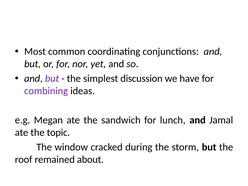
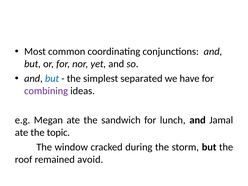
but at (52, 79) colour: purple -> blue
discussion: discussion -> separated
about: about -> avoid
